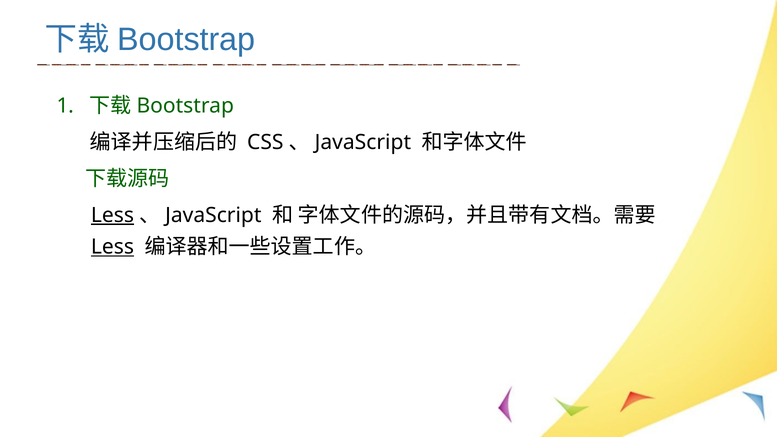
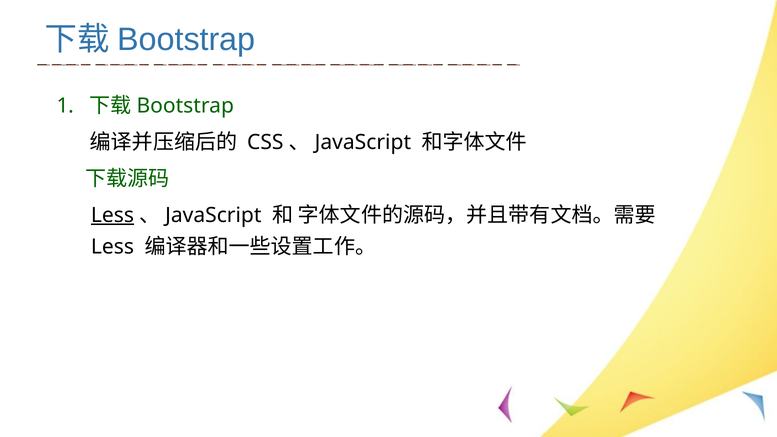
Less at (112, 247) underline: present -> none
